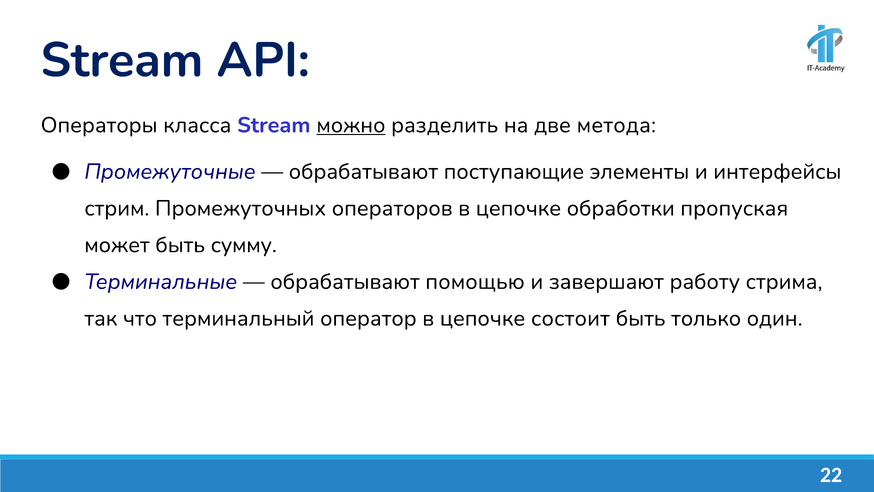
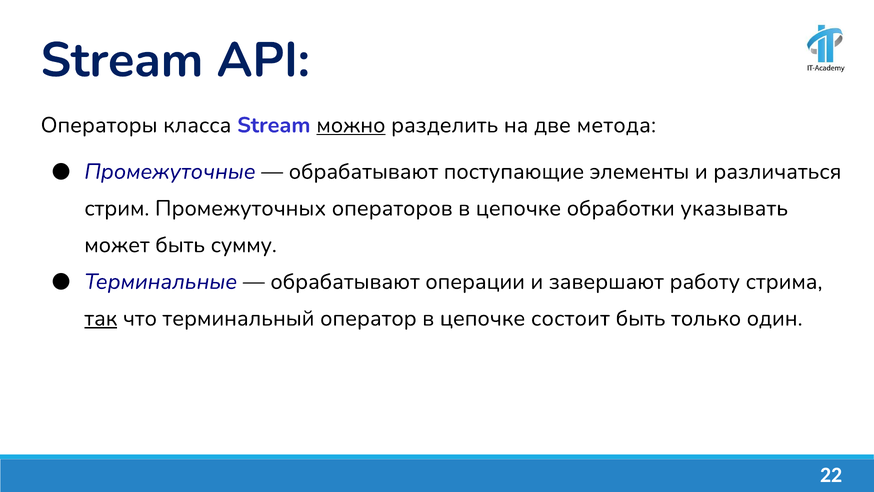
интерфейсы: интерфейсы -> различаться
пропуская: пропуская -> указывать
помощью: помощью -> операции
так underline: none -> present
